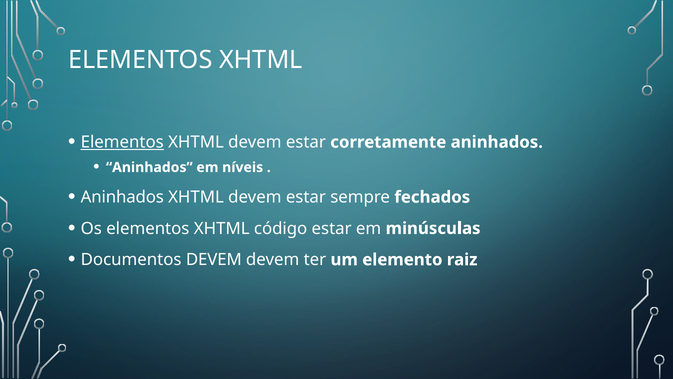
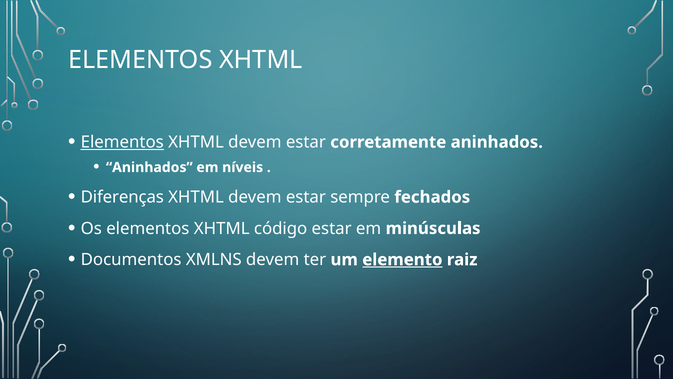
Aninhados at (122, 197): Aninhados -> Diferenças
Documentos DEVEM: DEVEM -> XMLNS
elemento underline: none -> present
